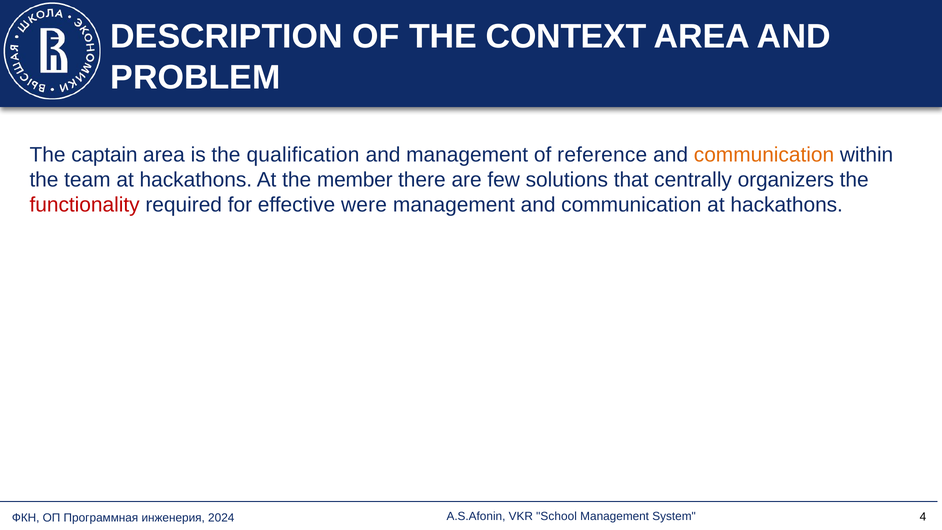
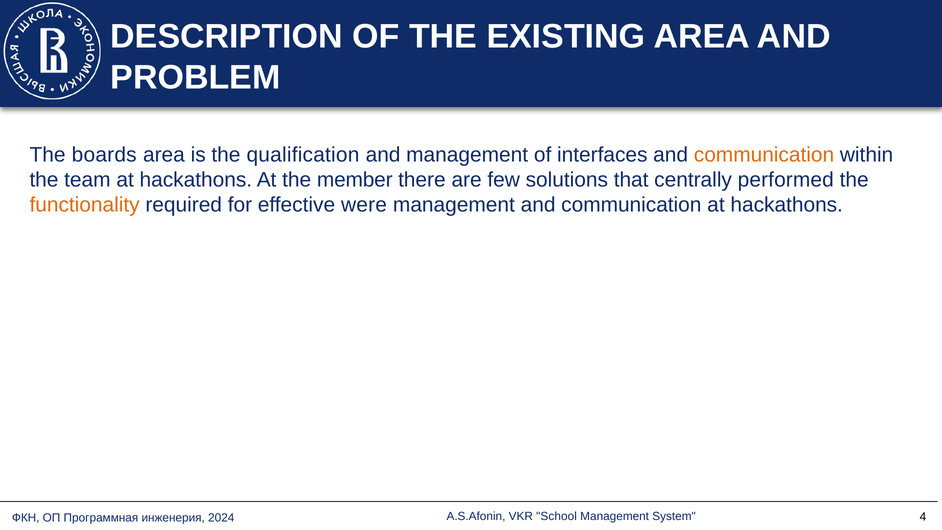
CONTEXT: CONTEXT -> EXISTING
captain: captain -> boards
reference: reference -> interfaces
organizers: organizers -> performed
functionality colour: red -> orange
